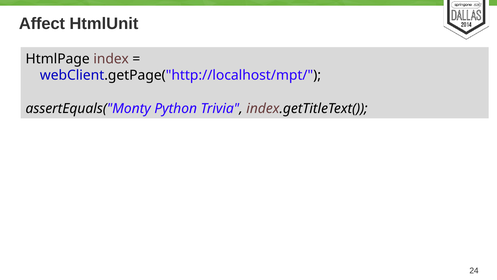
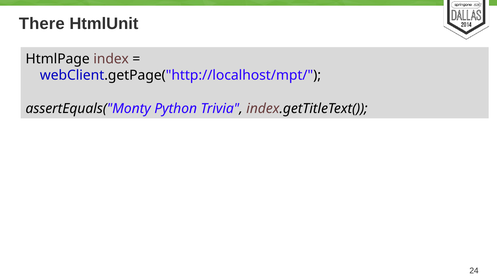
Affect: Affect -> There
